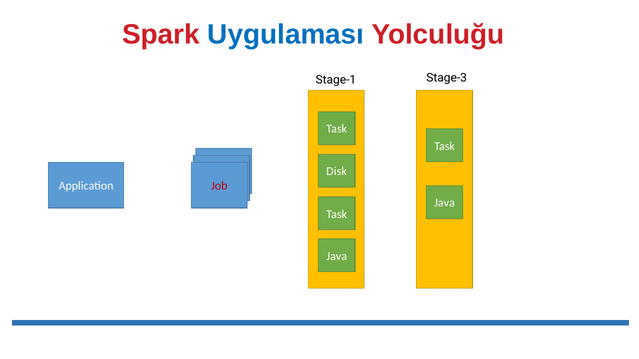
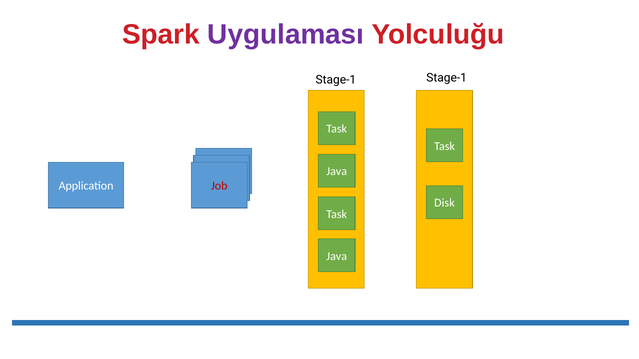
Uygulaması colour: blue -> purple
Stage-3 at (447, 78): Stage-3 -> Stage-1
Disk at (337, 172): Disk -> Java
Java at (444, 203): Java -> Disk
